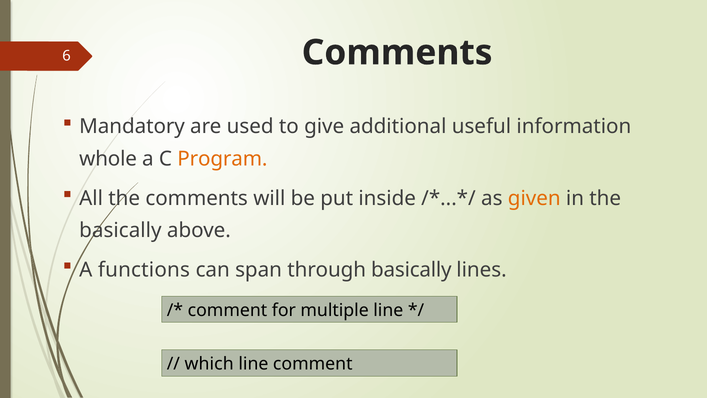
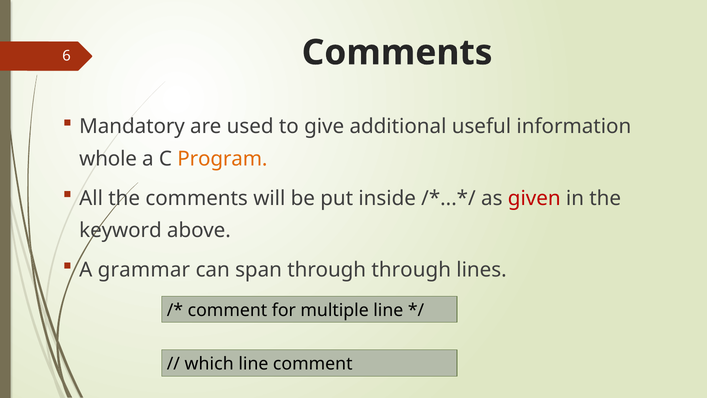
given colour: orange -> red
basically at (120, 230): basically -> keyword
functions: functions -> grammar
through basically: basically -> through
